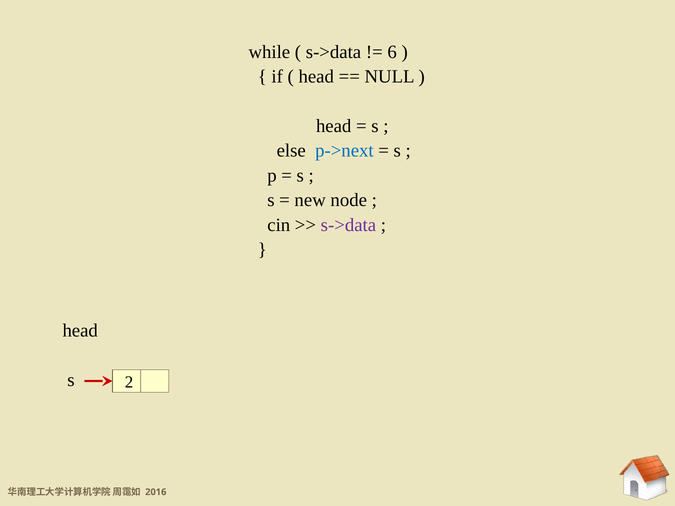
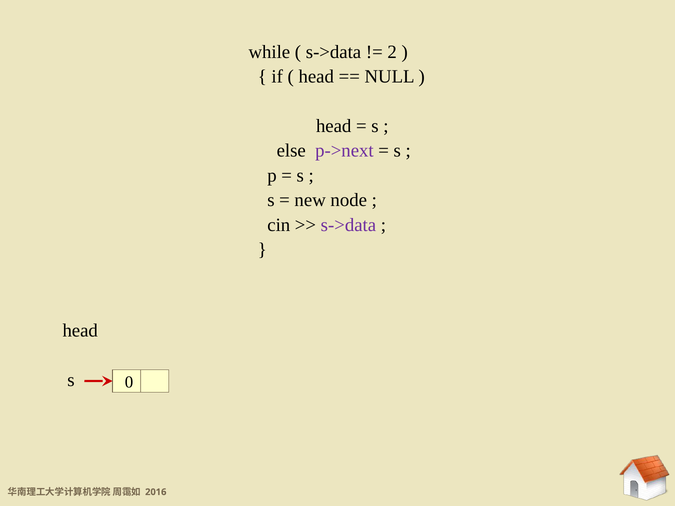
6: 6 -> 2
p->next colour: blue -> purple
2: 2 -> 0
